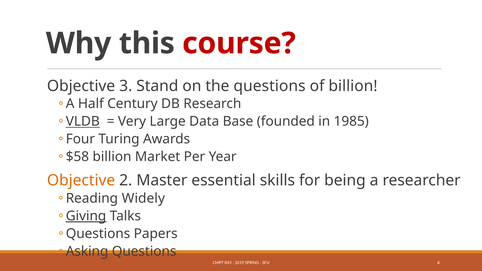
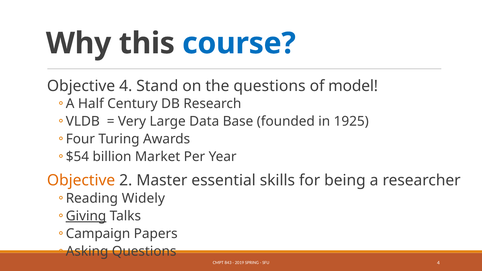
course colour: red -> blue
Objective 3: 3 -> 4
of billion: billion -> model
VLDB underline: present -> none
1985: 1985 -> 1925
$58: $58 -> $54
Questions at (98, 234): Questions -> Campaign
